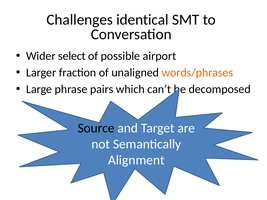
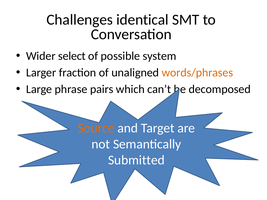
airport: airport -> system
Source colour: black -> orange
Alignment: Alignment -> Submitted
